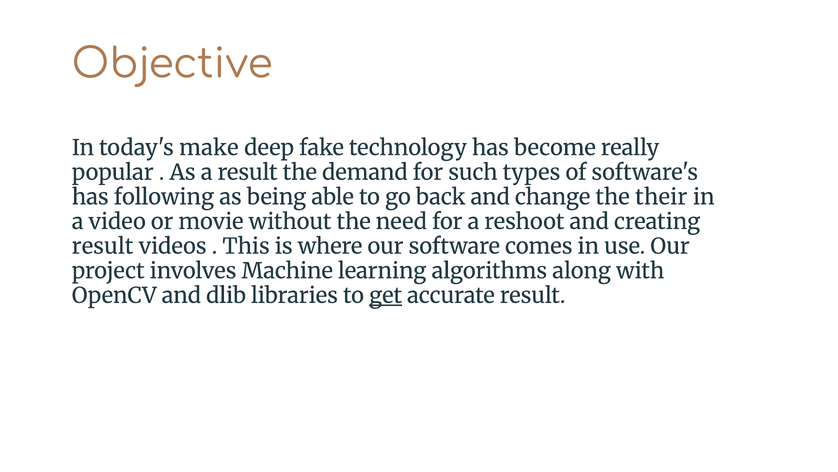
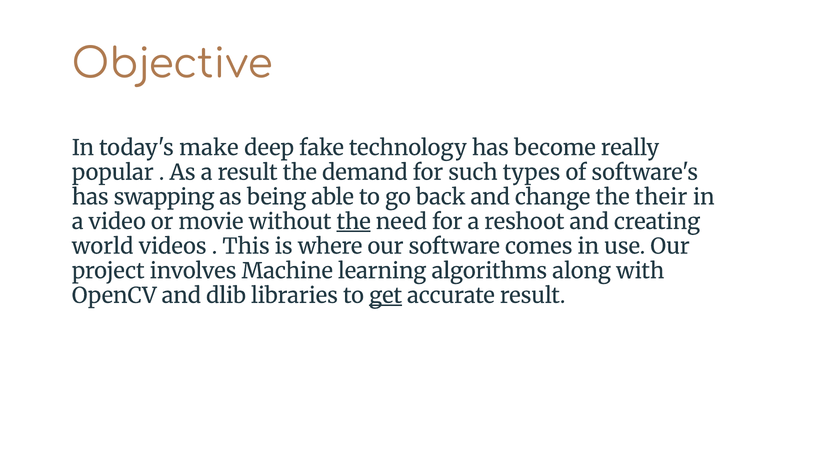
following: following -> swapping
the at (354, 222) underline: none -> present
result at (103, 246): result -> world
